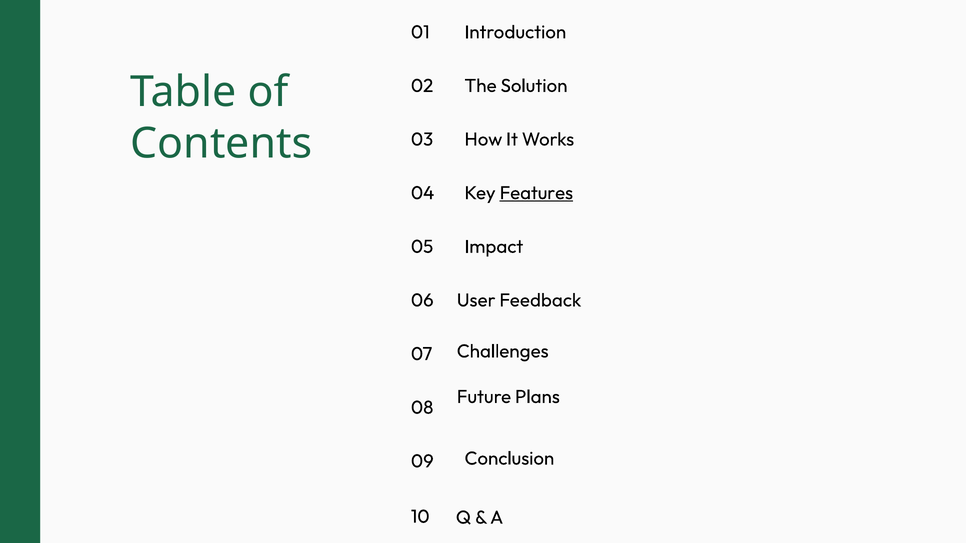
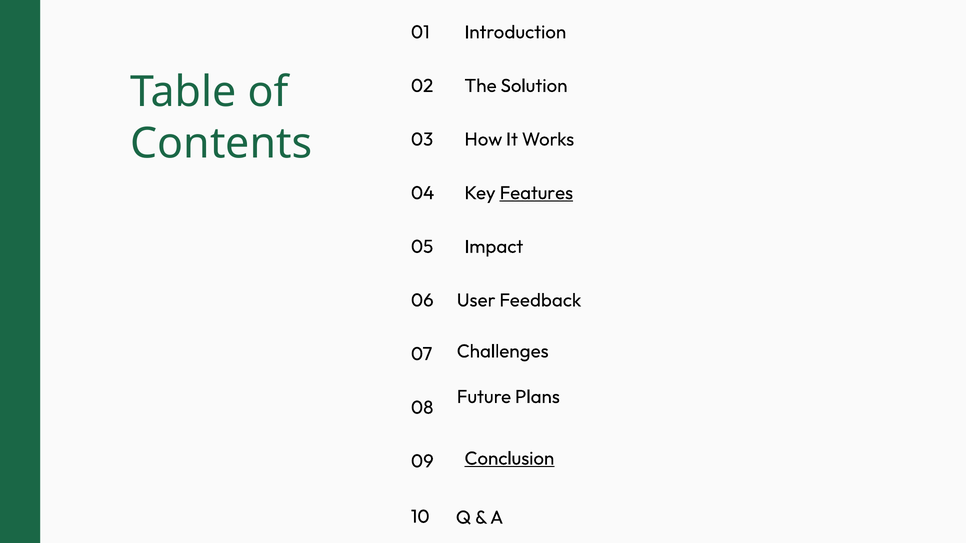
Conclusion underline: none -> present
